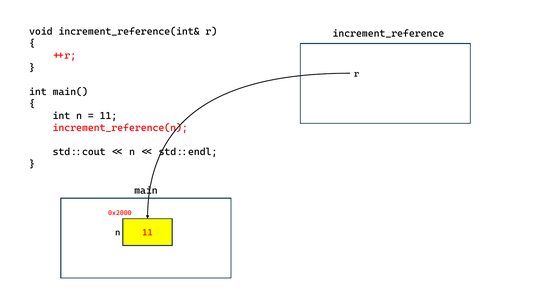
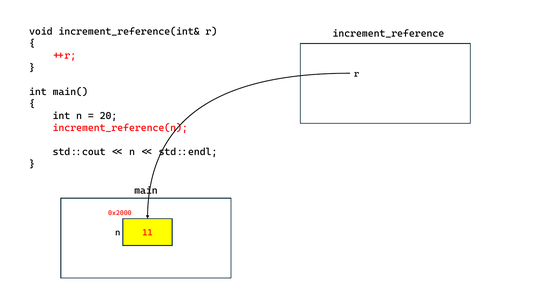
11 at (108, 116): 11 -> 20
